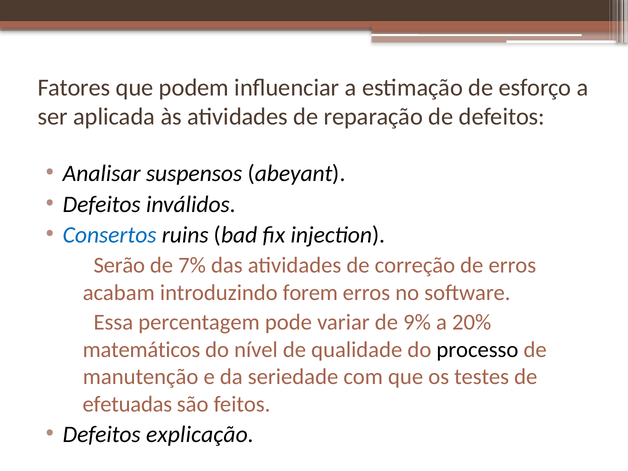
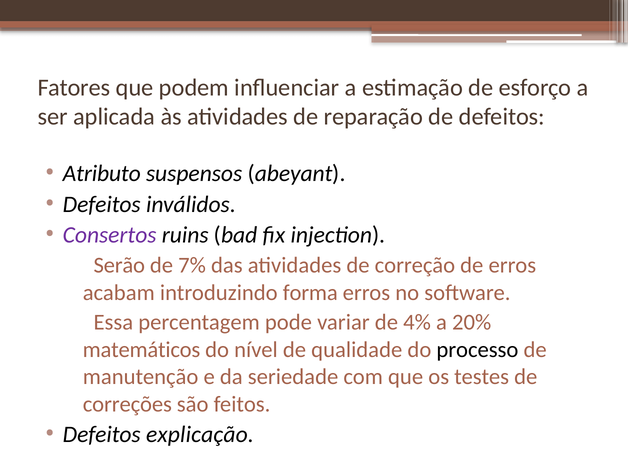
Analisar: Analisar -> Atributo
Consertos colour: blue -> purple
forem: forem -> forma
9%: 9% -> 4%
efetuadas: efetuadas -> correções
